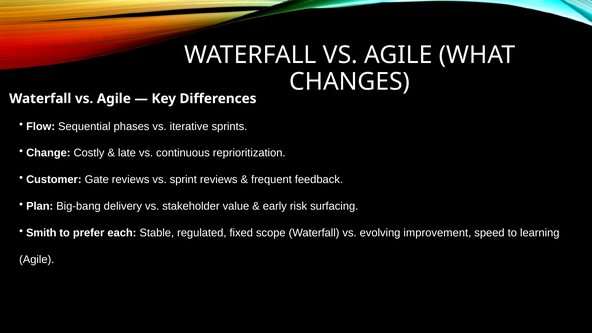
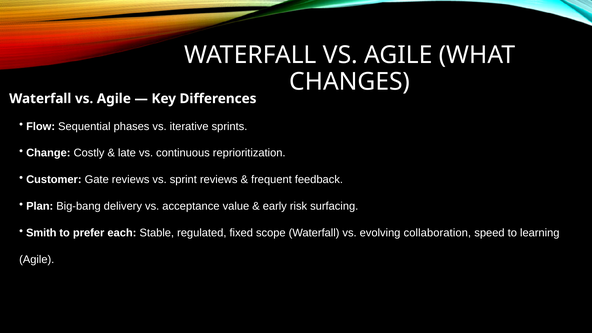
stakeholder: stakeholder -> acceptance
improvement: improvement -> collaboration
